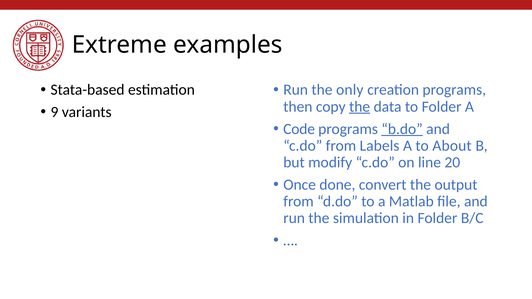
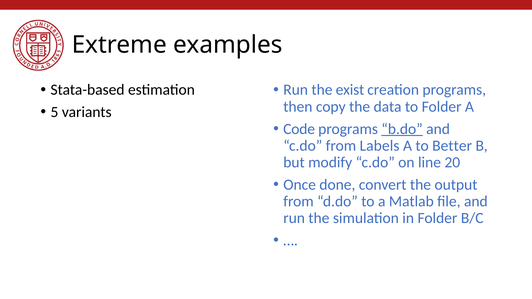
only: only -> exist
the at (360, 107) underline: present -> none
9: 9 -> 5
About: About -> Better
